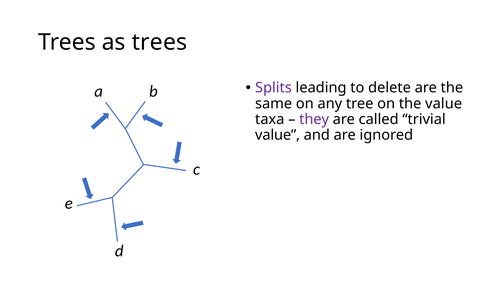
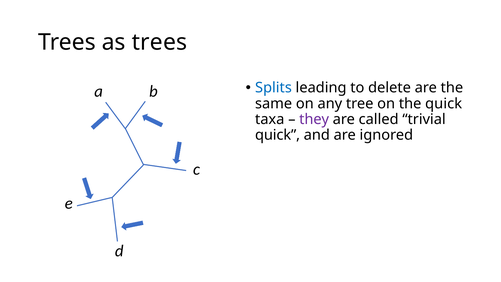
Splits colour: purple -> blue
the value: value -> quick
value at (278, 135): value -> quick
